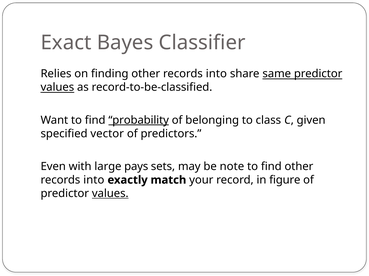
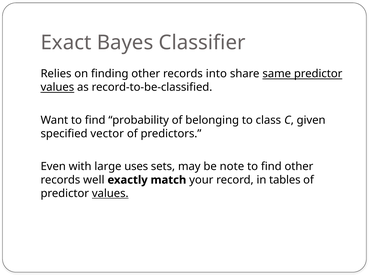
probability underline: present -> none
pays: pays -> uses
into at (94, 180): into -> well
figure: figure -> tables
